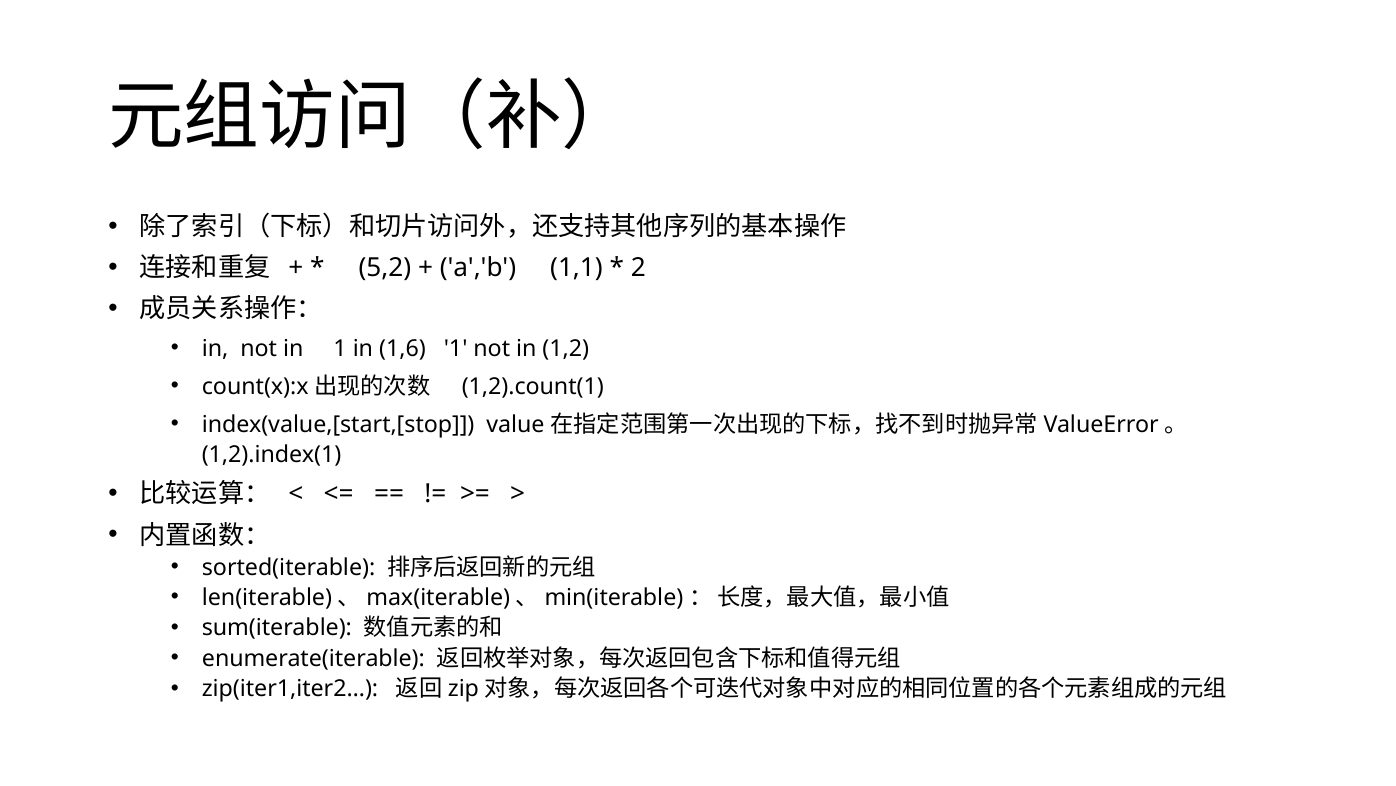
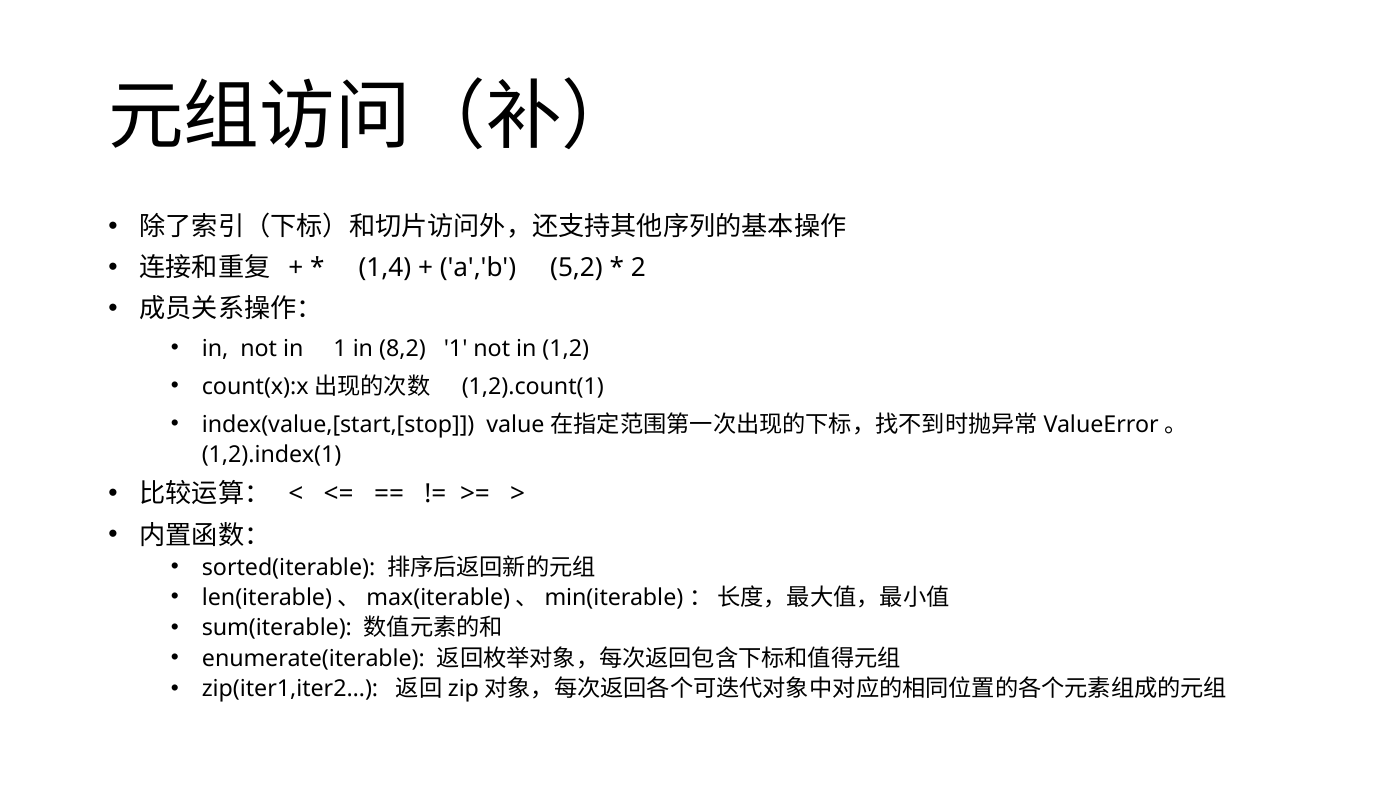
5,2: 5,2 -> 1,4
1,1: 1,1 -> 5,2
1,6: 1,6 -> 8,2
